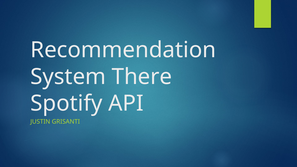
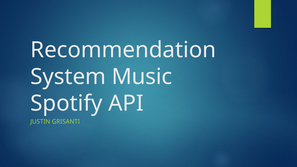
There: There -> Music
